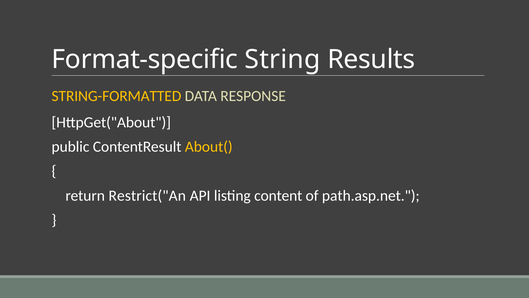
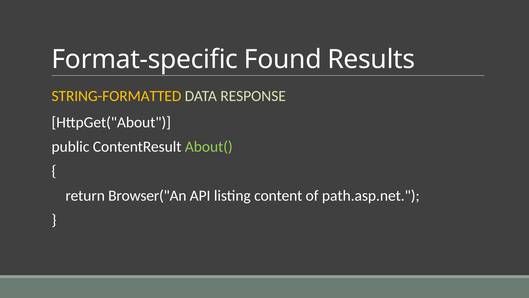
String: String -> Found
About( colour: yellow -> light green
Restrict("An: Restrict("An -> Browser("An
